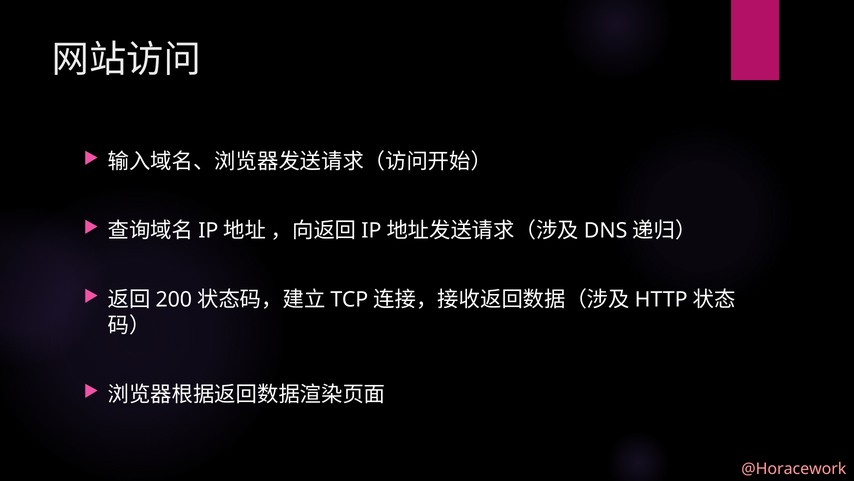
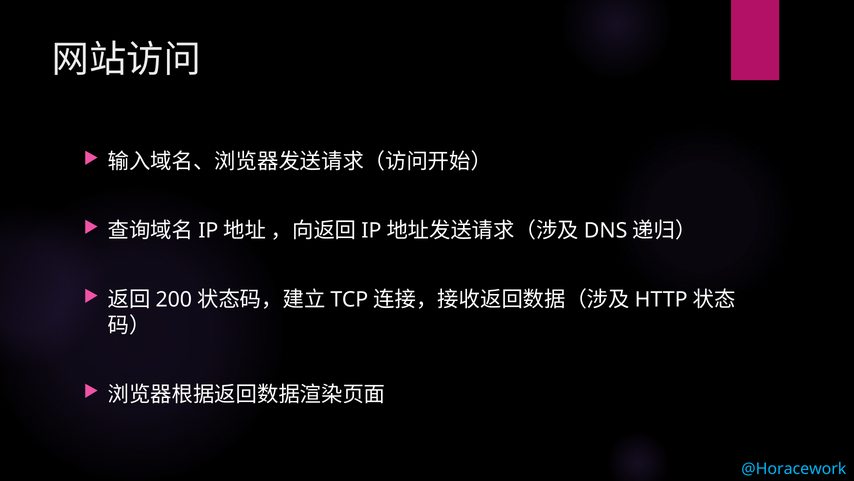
@Horacework colour: pink -> light blue
